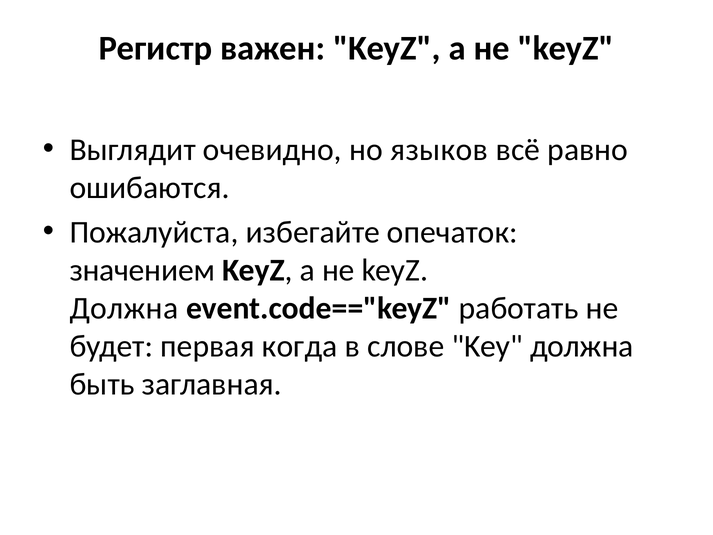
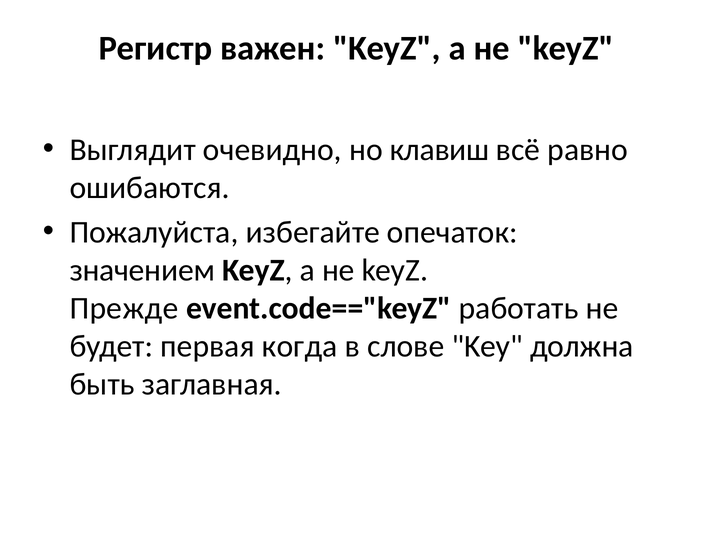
языков: языков -> клавиш
Должна at (124, 308): Должна -> Прежде
